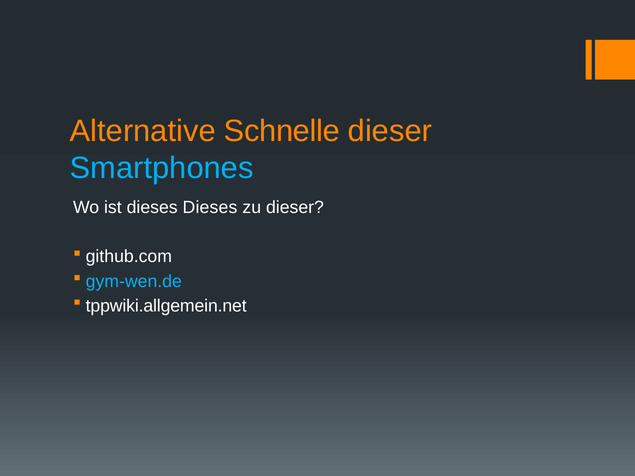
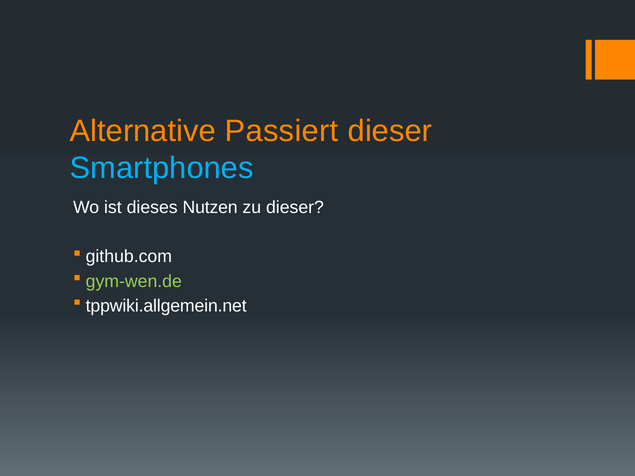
Schnelle: Schnelle -> Passiert
dieses Dieses: Dieses -> Nutzen
gym-wen.de colour: light blue -> light green
